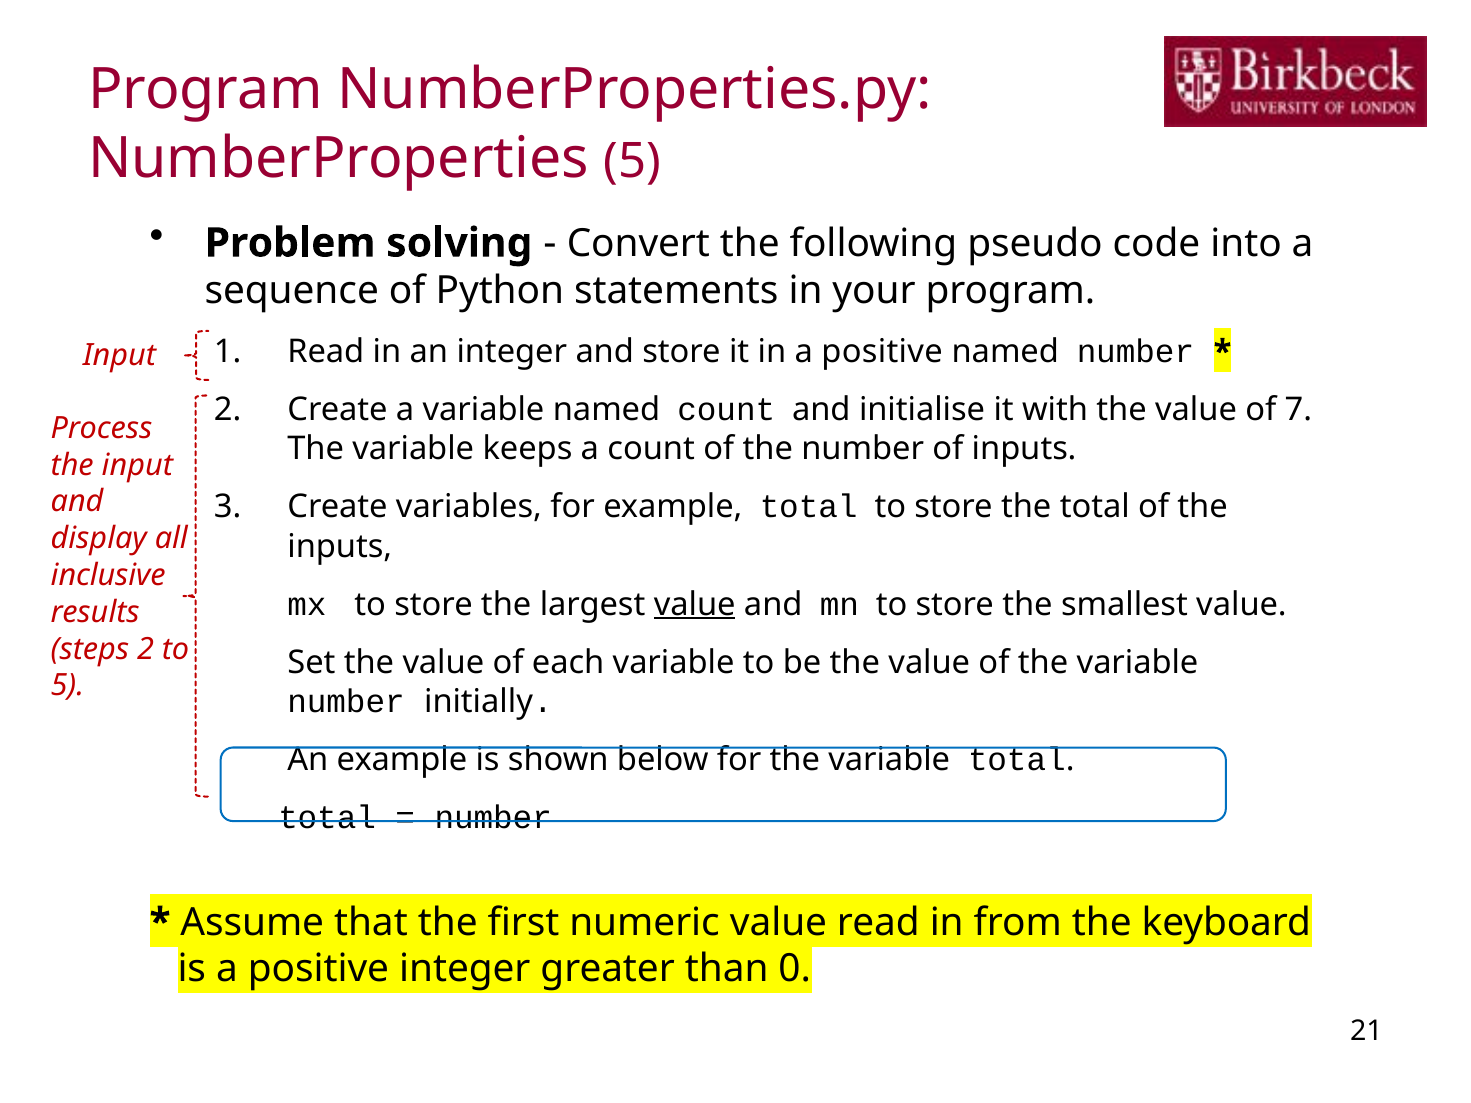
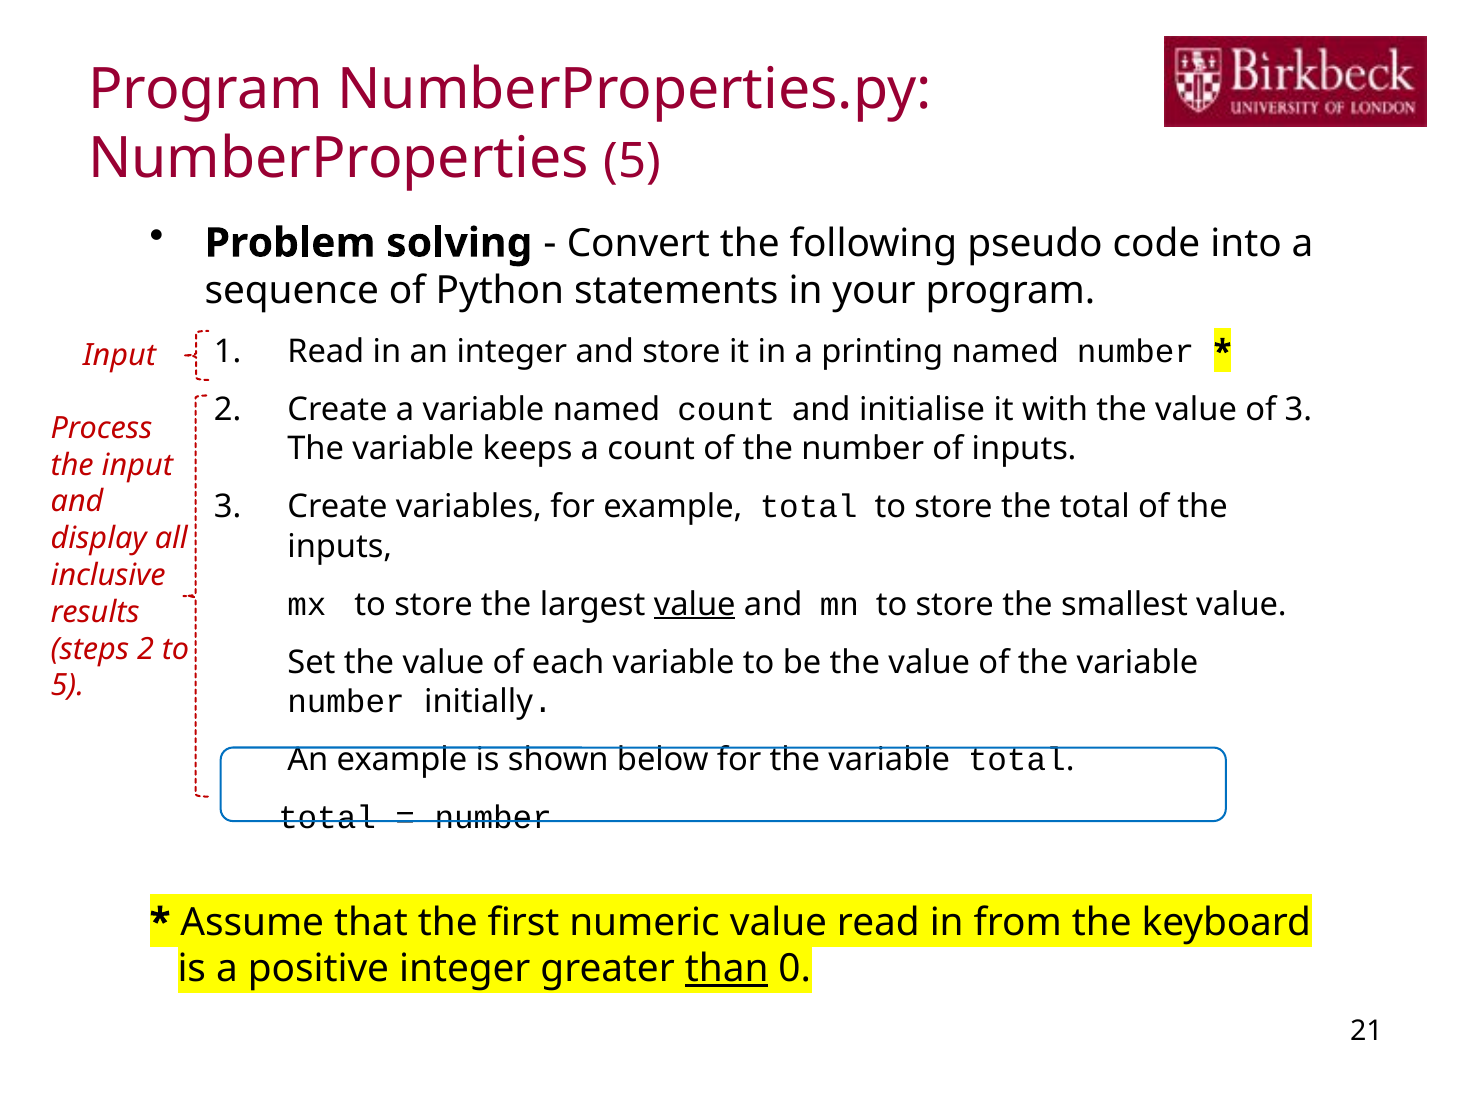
in a positive: positive -> printing
of 7: 7 -> 3
than underline: none -> present
